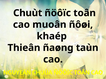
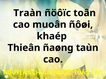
Chuùt: Chuùt -> Traàn
